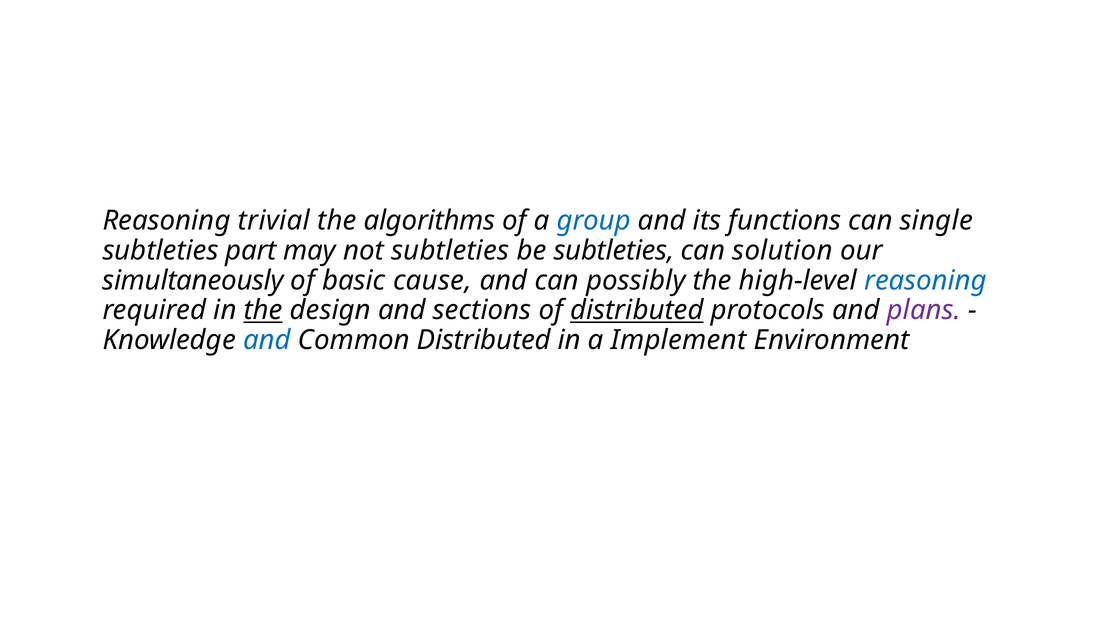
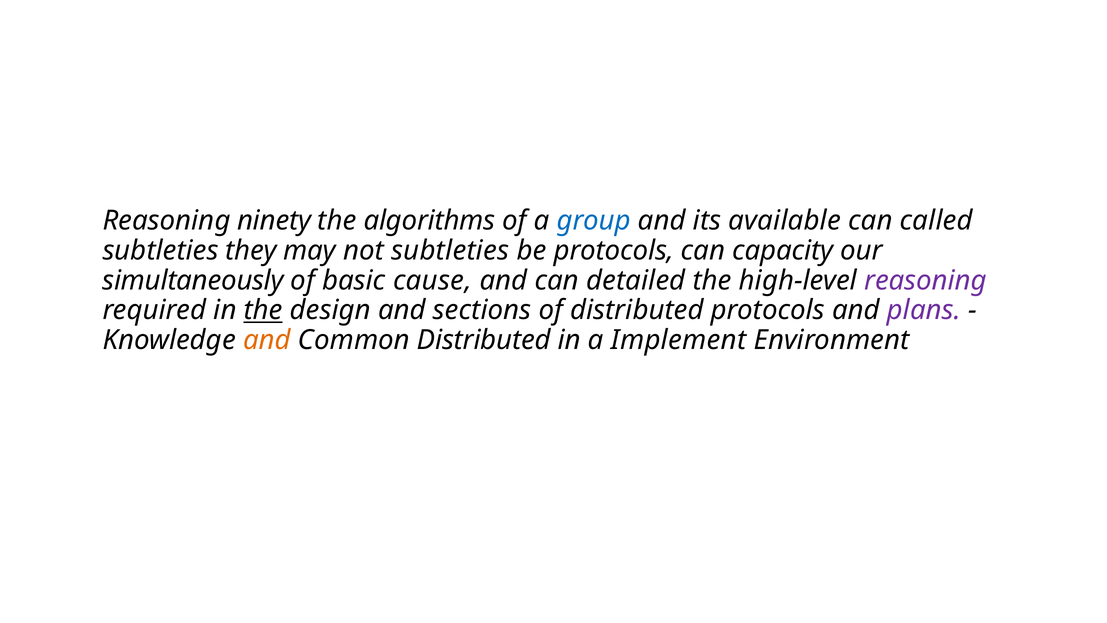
trivial: trivial -> ninety
functions: functions -> available
single: single -> called
part: part -> they
be subtleties: subtleties -> protocols
solution: solution -> capacity
possibly: possibly -> detailed
reasoning at (925, 280) colour: blue -> purple
distributed at (637, 310) underline: present -> none
and at (267, 340) colour: blue -> orange
